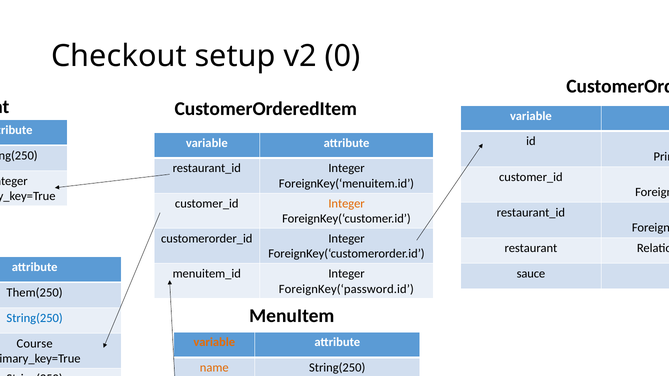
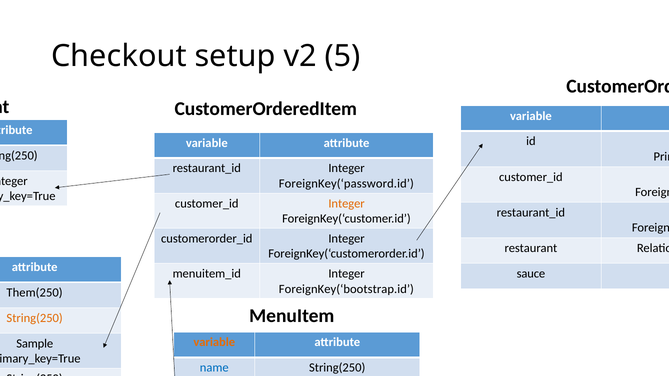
0: 0 -> 5
ForeignKey(‘menuitem.id: ForeignKey(‘menuitem.id -> ForeignKey(‘password.id
ForeignKey(‘password.id: ForeignKey(‘password.id -> ForeignKey(‘bootstrap.id
String(250 at (35, 318) colour: blue -> orange
Course at (35, 344): Course -> Sample
name at (214, 368) colour: orange -> blue
